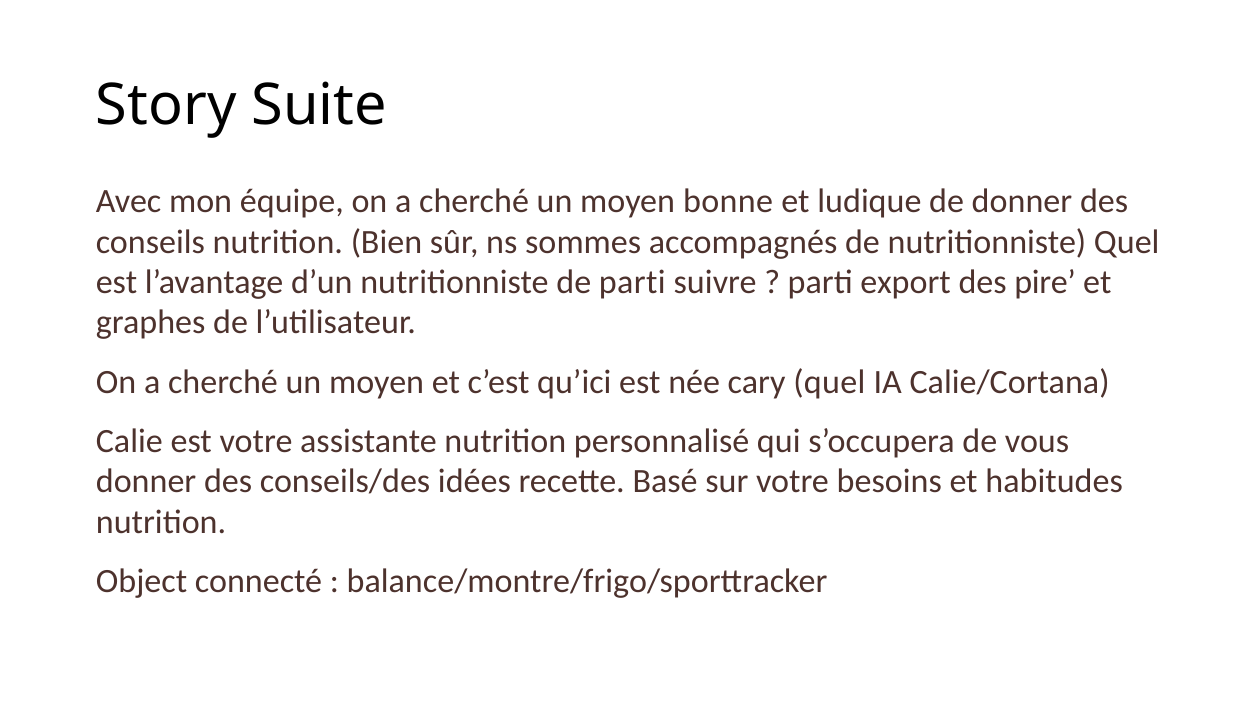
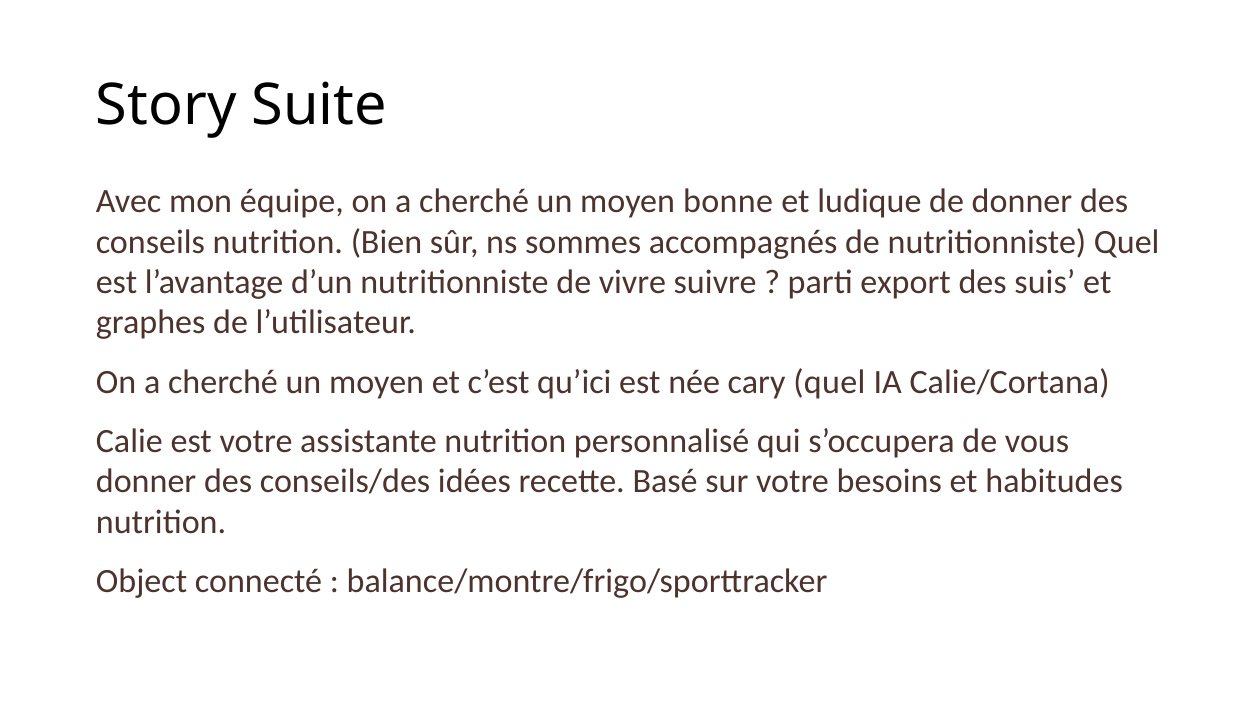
de parti: parti -> vivre
pire: pire -> suis
